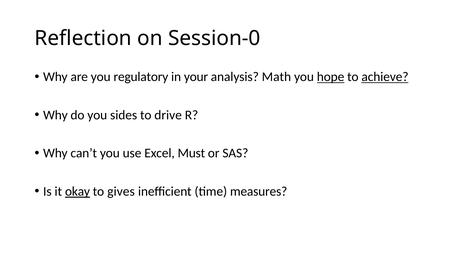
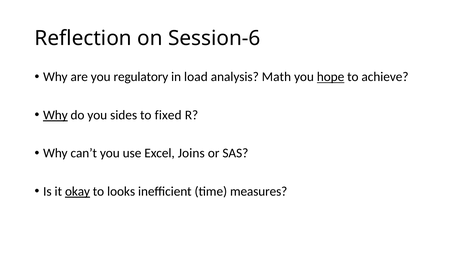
Session-0: Session-0 -> Session-6
your: your -> load
achieve underline: present -> none
Why at (55, 115) underline: none -> present
drive: drive -> fixed
Must: Must -> Joins
gives: gives -> looks
